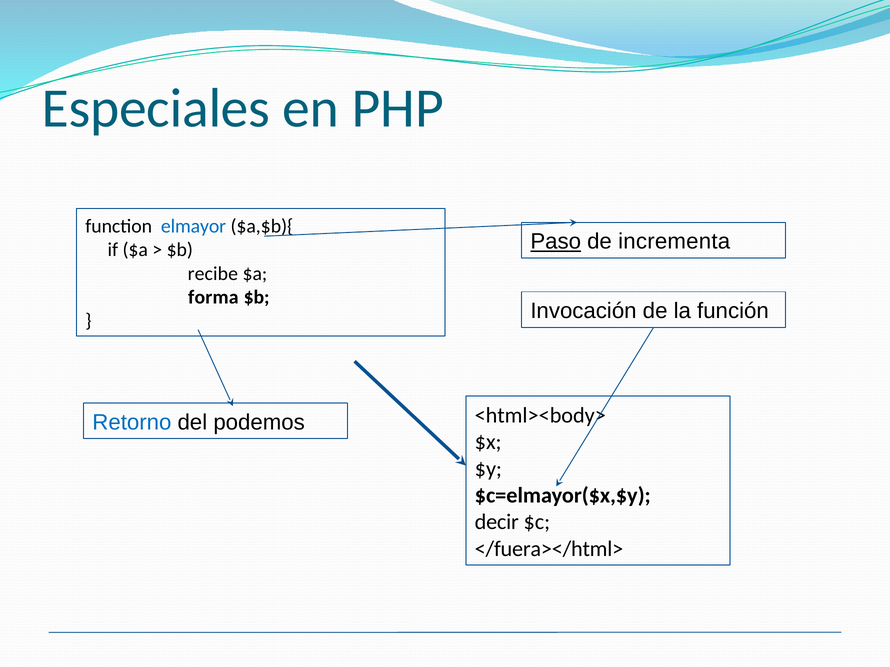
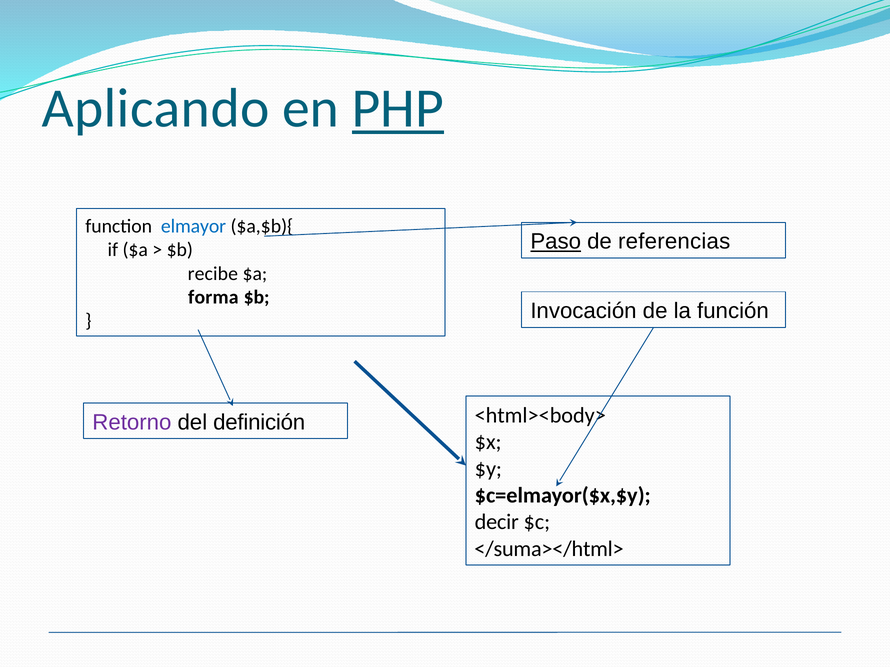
Especiales: Especiales -> Aplicando
PHP underline: none -> present
incrementa: incrementa -> referencias
Retorno colour: blue -> purple
podemos: podemos -> definición
</fuera></html>: </fuera></html> -> </suma></html>
